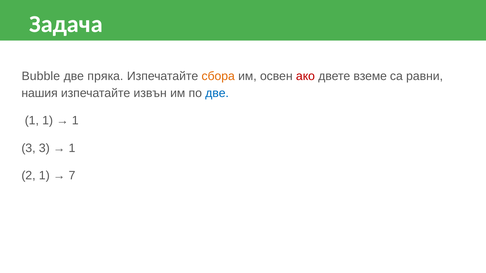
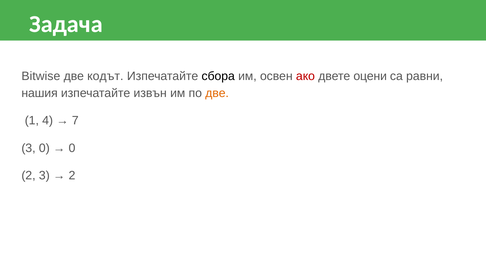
Bubble: Bubble -> Bitwise
пряка: пряка -> кодът
сбора colour: orange -> black
вземе: вземе -> оцени
две at (217, 93) colour: blue -> orange
1 1: 1 -> 4
1 at (75, 121): 1 -> 7
3 3: 3 -> 0
1 at (72, 148): 1 -> 0
2 1: 1 -> 3
7 at (72, 176): 7 -> 2
